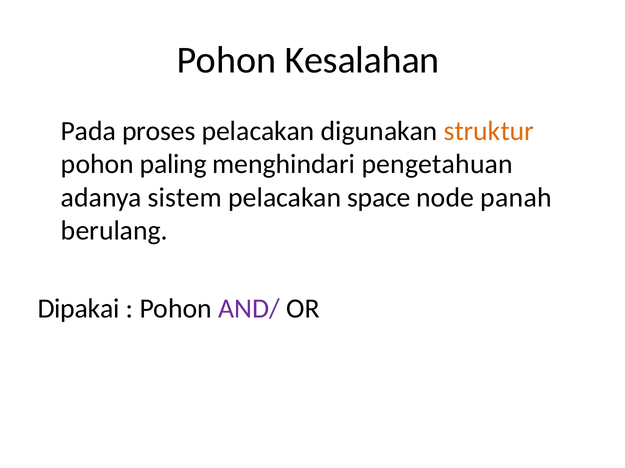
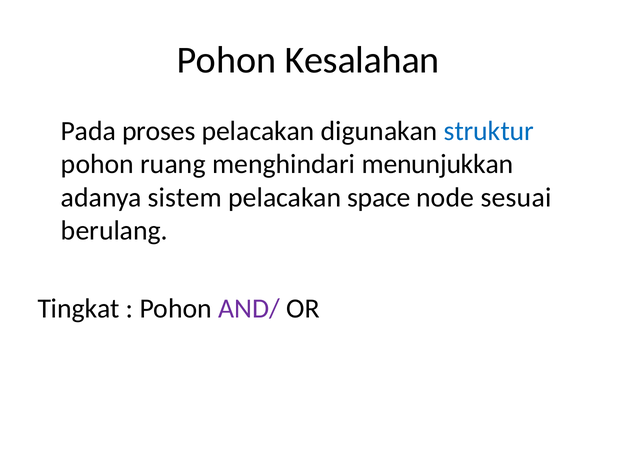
struktur colour: orange -> blue
paling: paling -> ruang
pengetahuan: pengetahuan -> menunjukkan
panah: panah -> sesuai
Dipakai: Dipakai -> Tingkat
